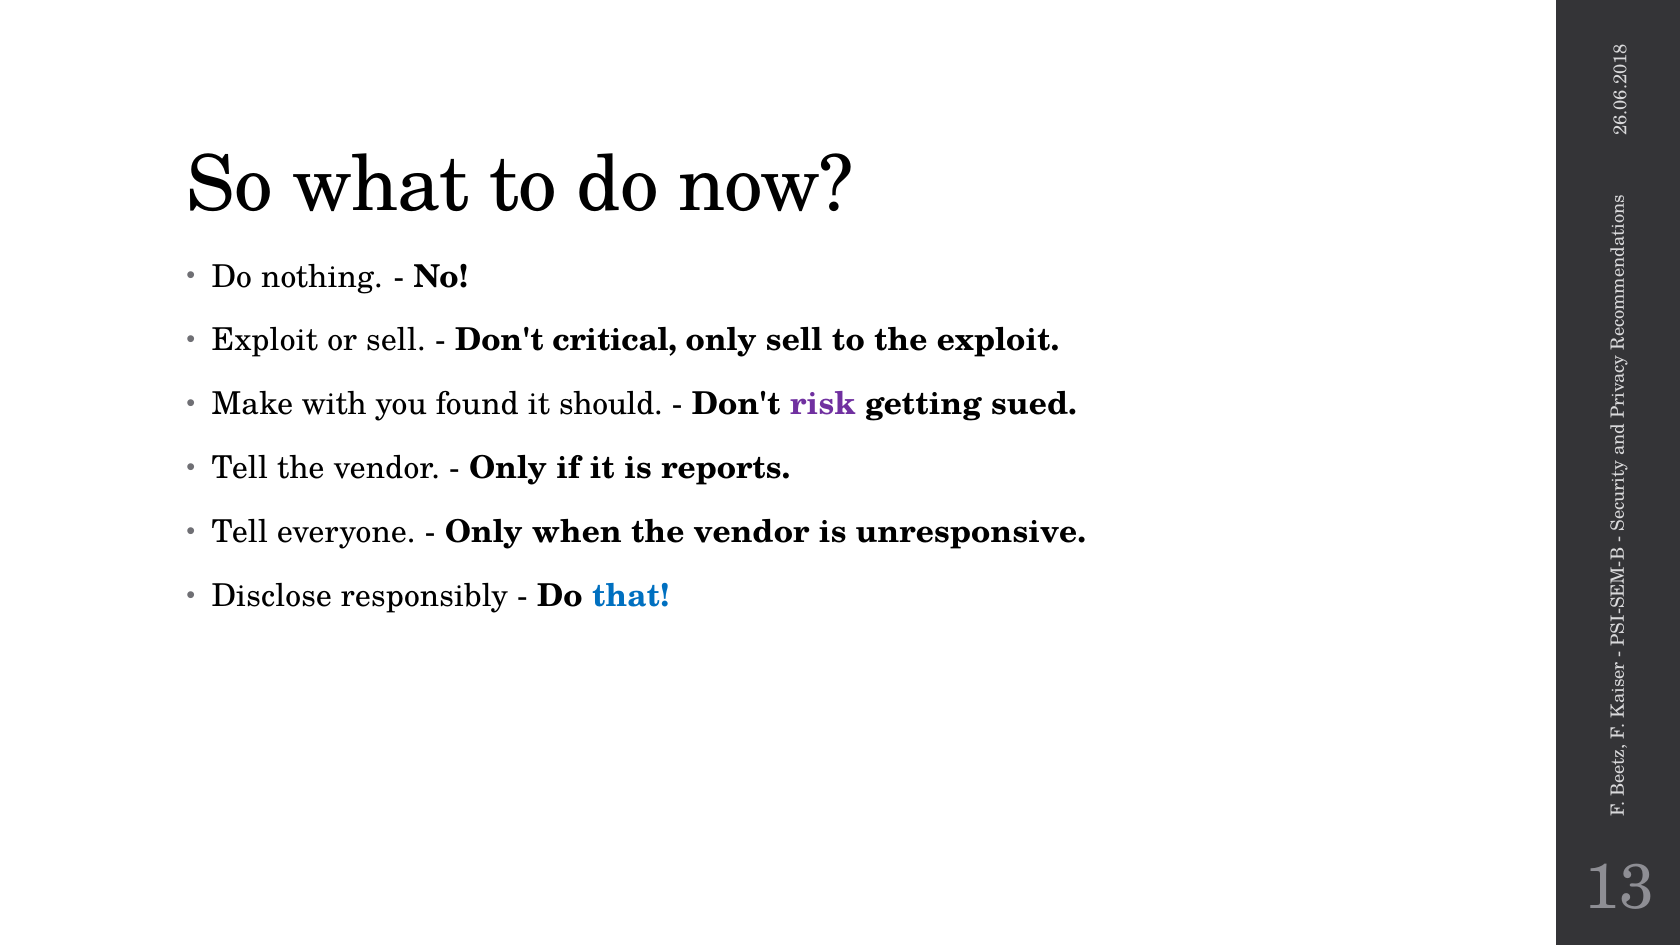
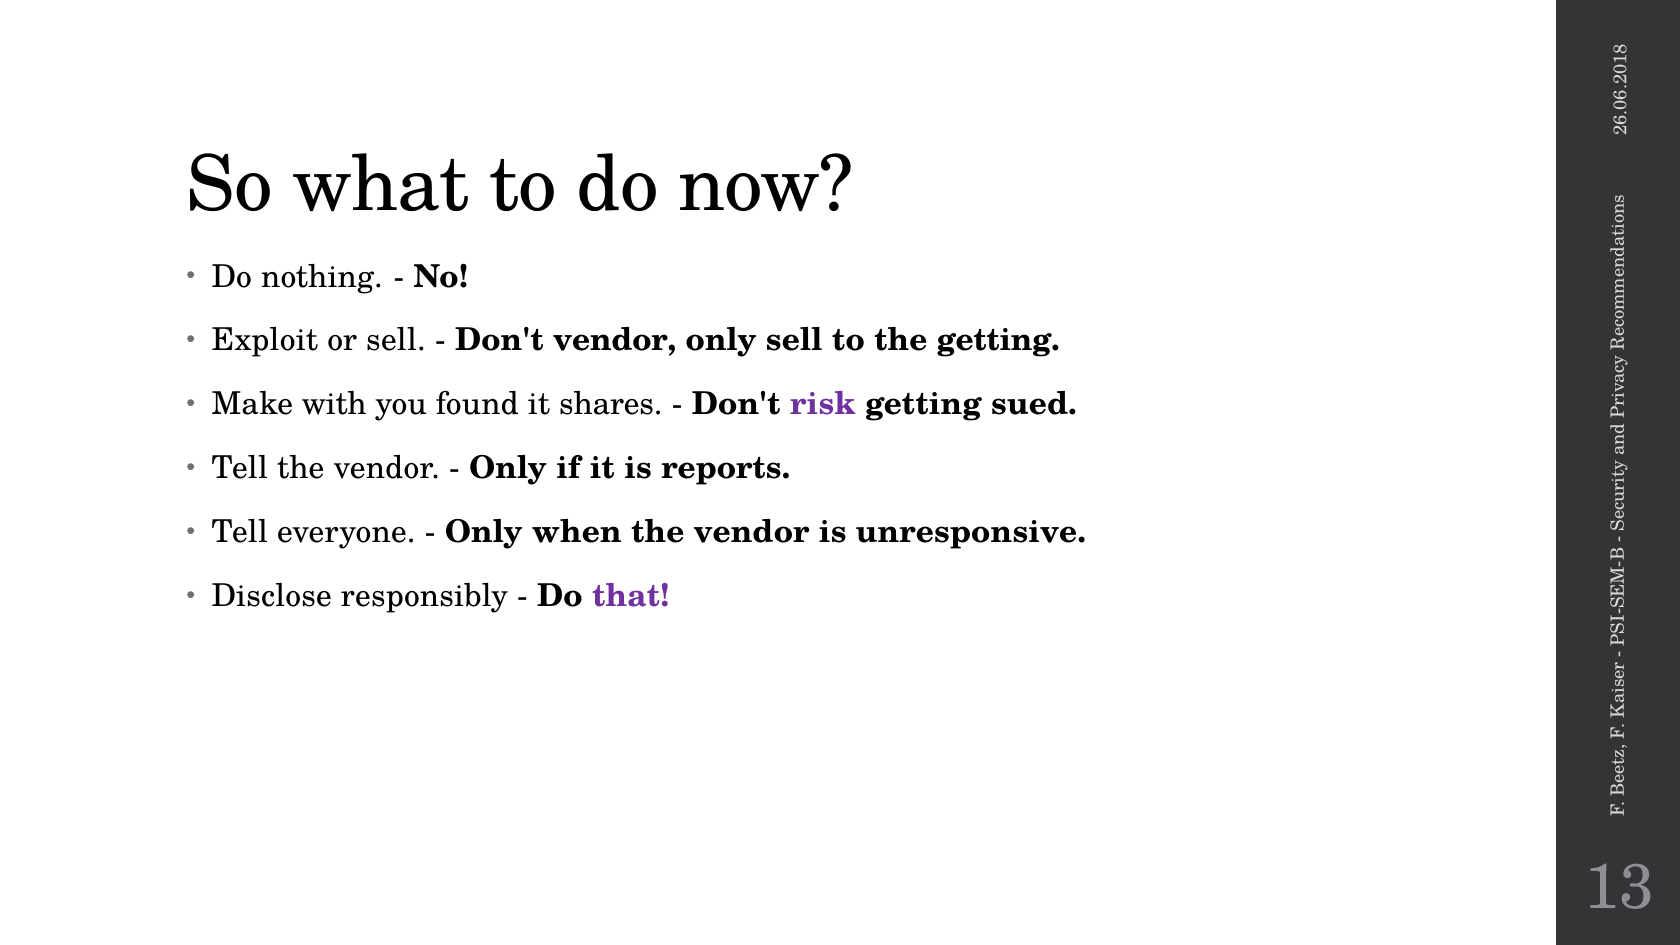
Don't critical: critical -> vendor
the exploit: exploit -> getting
should: should -> shares
that colour: blue -> purple
